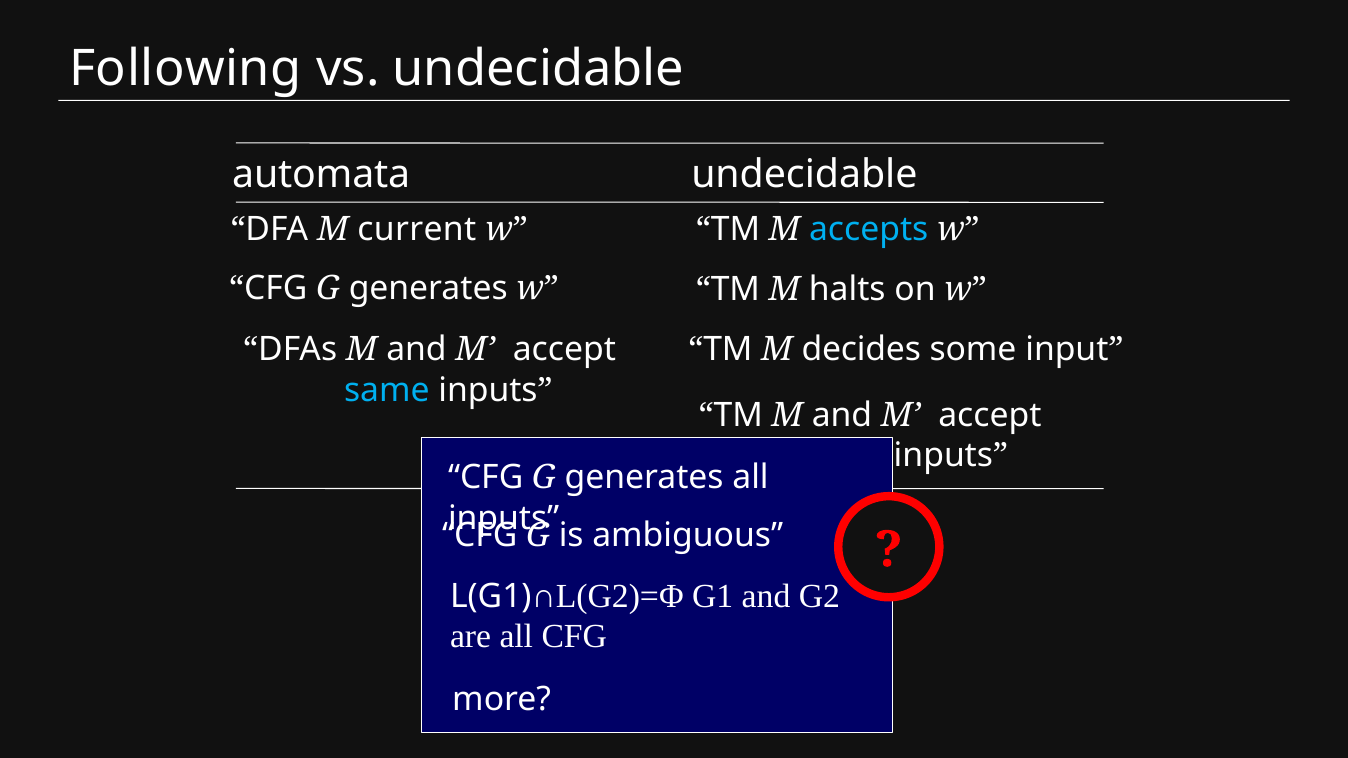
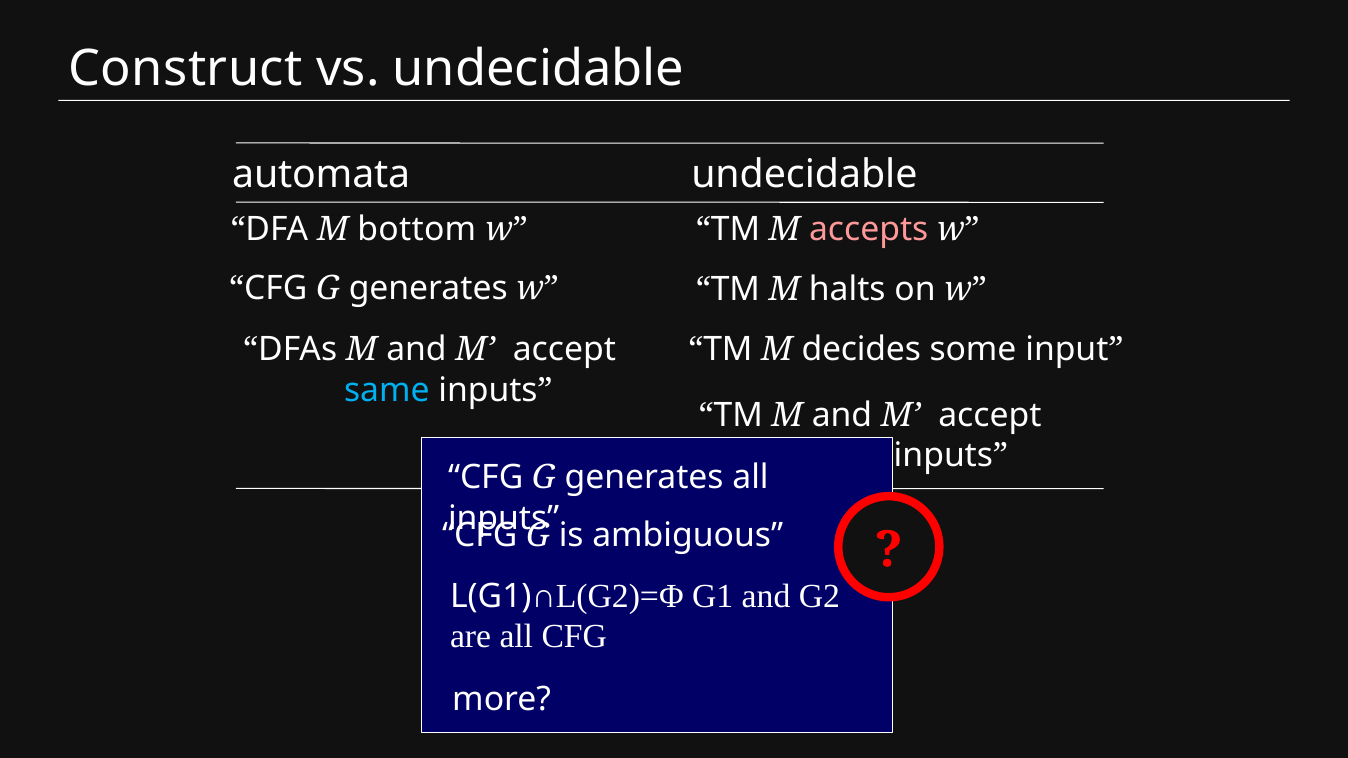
Following: Following -> Construct
current: current -> bottom
accepts colour: light blue -> pink
